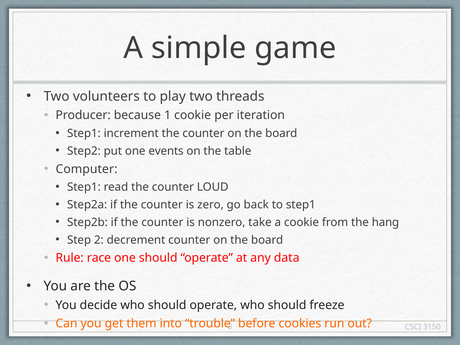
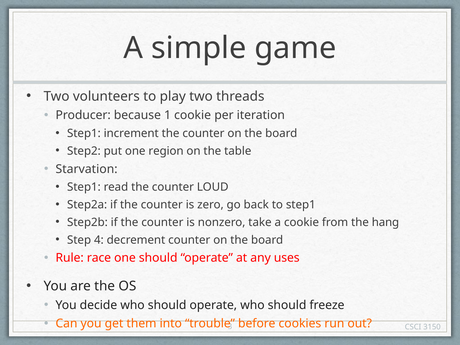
events: events -> region
Computer: Computer -> Starvation
2: 2 -> 4
data: data -> uses
